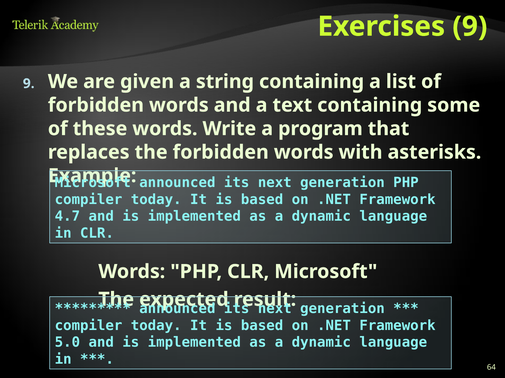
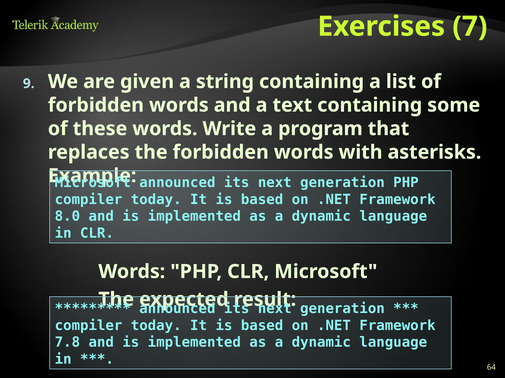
Exercises 9: 9 -> 7
4.7: 4.7 -> 8.0
5.0: 5.0 -> 7.8
